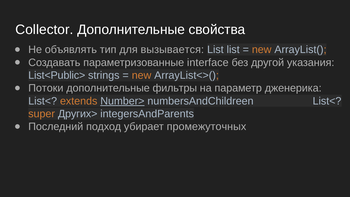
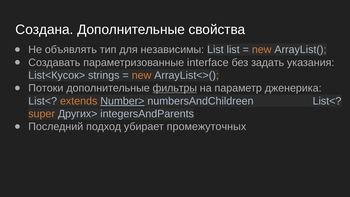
Collector: Collector -> Создана
вызывается: вызывается -> независимы
другой: другой -> задать
List<Public>: List<Public> -> List<Кусок>
фильтры underline: none -> present
